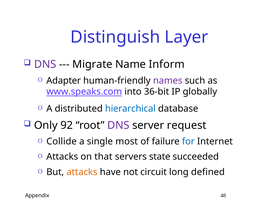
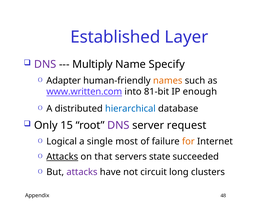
Distinguish: Distinguish -> Established
Migrate: Migrate -> Multiply
Inform: Inform -> Specify
names colour: purple -> orange
www.speaks.com: www.speaks.com -> www.written.com
36-bit: 36-bit -> 81-bit
globally: globally -> enough
92: 92 -> 15
Collide: Collide -> Logical
for colour: blue -> orange
Attacks at (62, 157) underline: none -> present
attacks at (82, 172) colour: orange -> purple
defined: defined -> clusters
